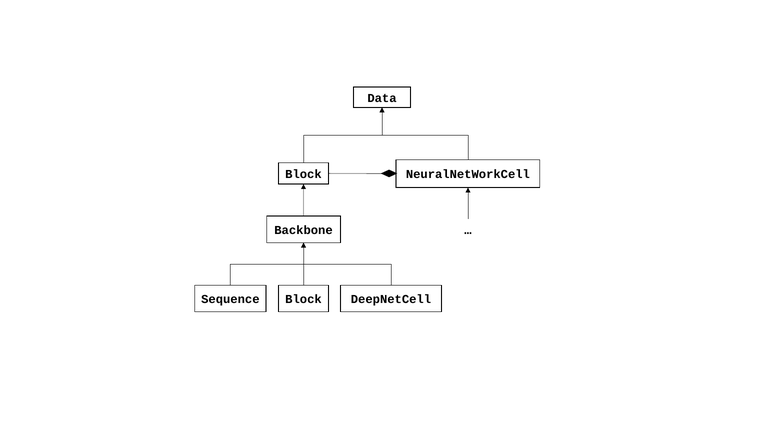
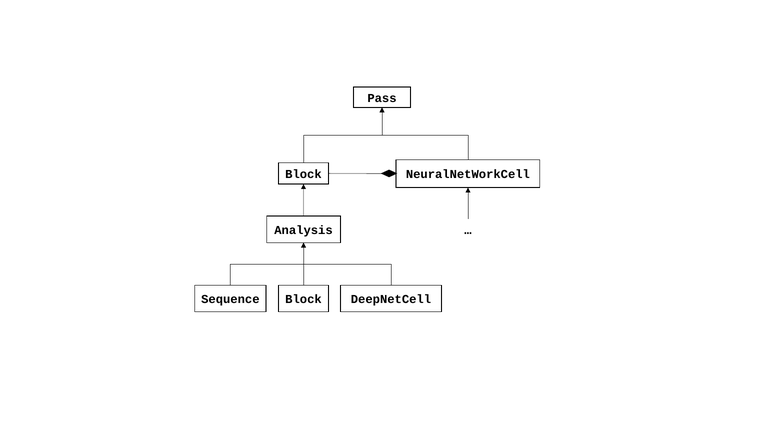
Data: Data -> Pass
Backbone: Backbone -> Analysis
